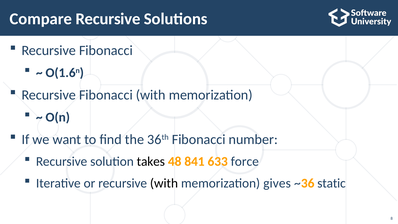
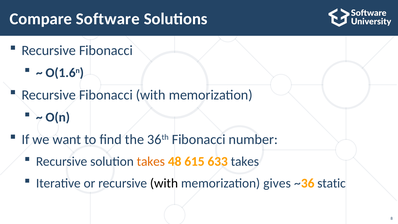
Compare Recursive: Recursive -> Software
takes at (151, 161) colour: black -> orange
841: 841 -> 615
633 force: force -> takes
